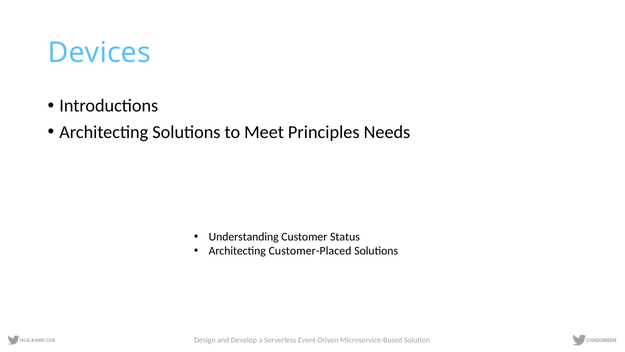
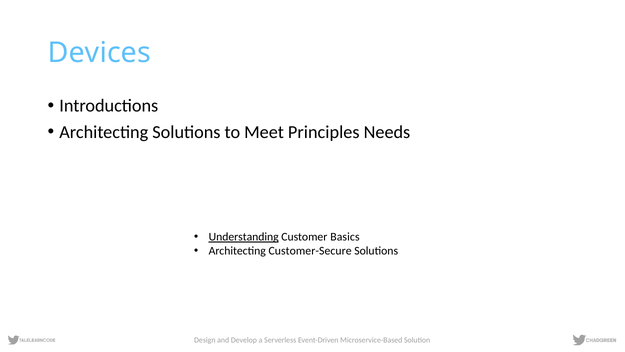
Understanding underline: none -> present
Status: Status -> Basics
Customer-Placed: Customer-Placed -> Customer-Secure
